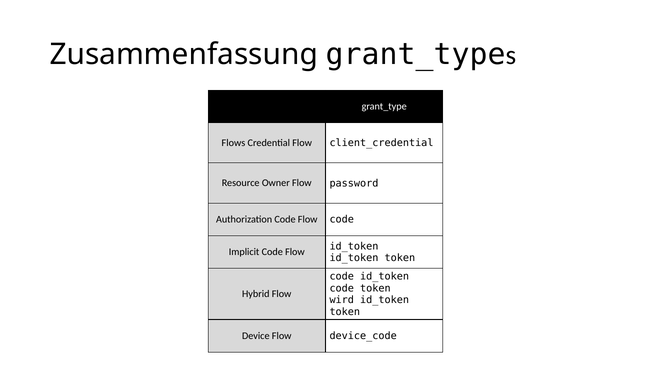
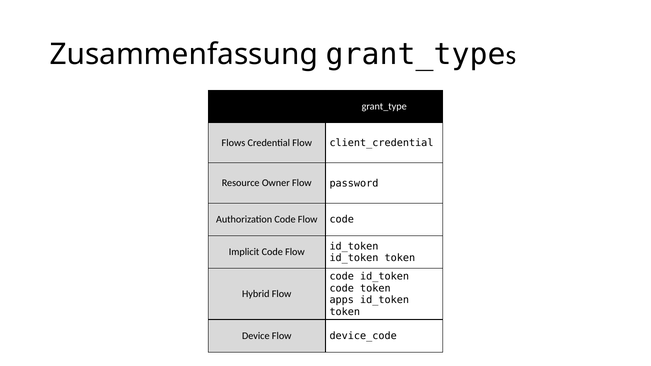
wird: wird -> apps
